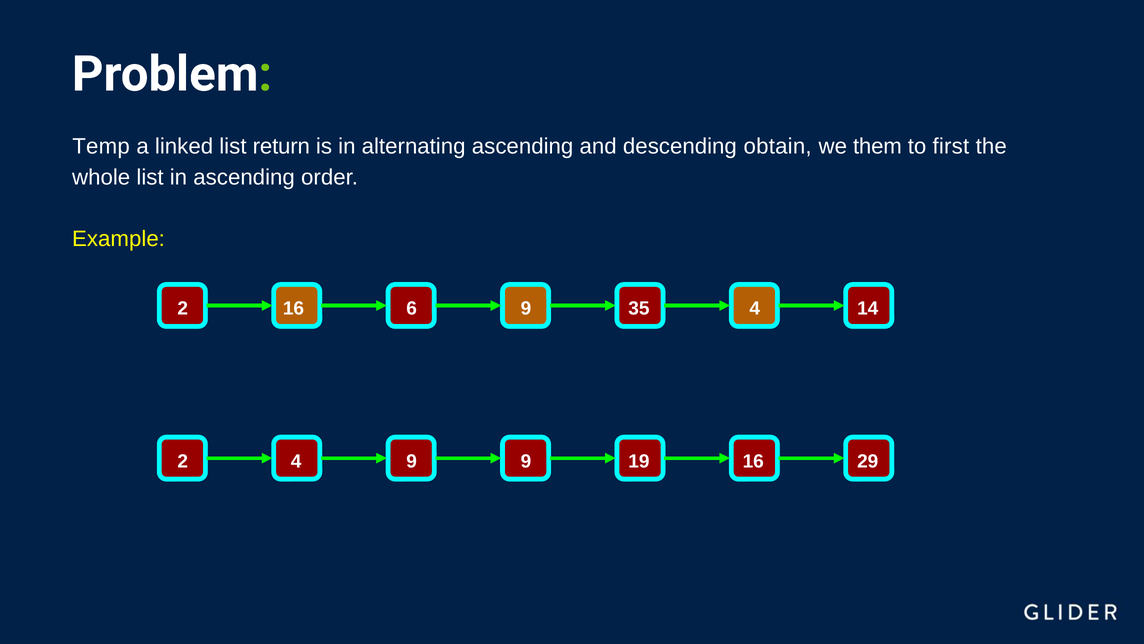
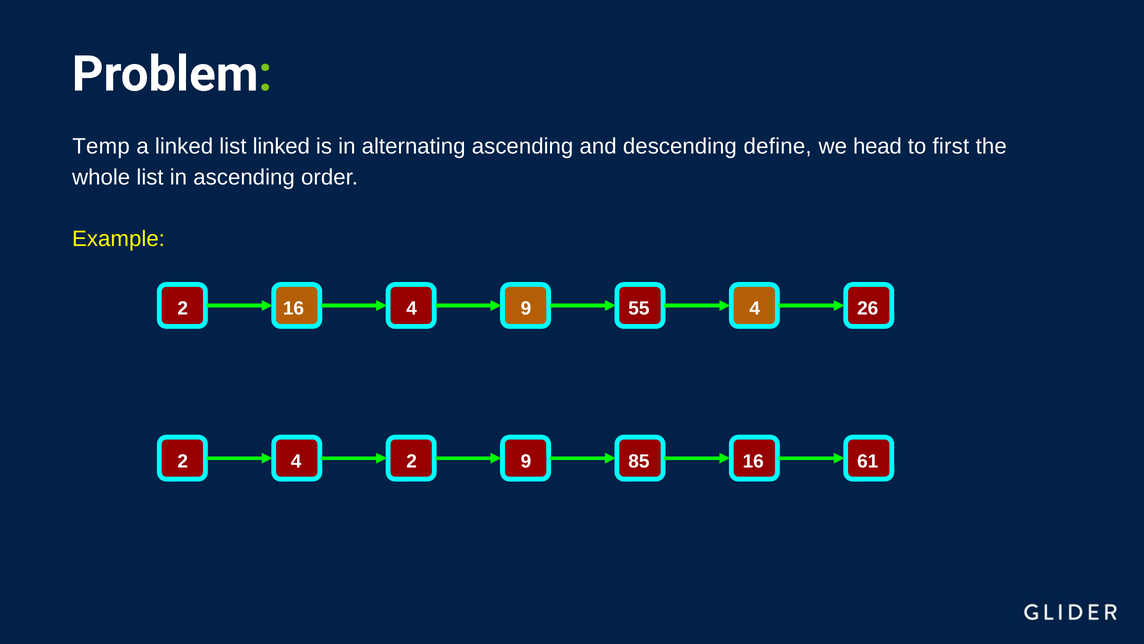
list return: return -> linked
obtain: obtain -> define
them: them -> head
16 6: 6 -> 4
35: 35 -> 55
14: 14 -> 26
4 9: 9 -> 2
19: 19 -> 85
29: 29 -> 61
